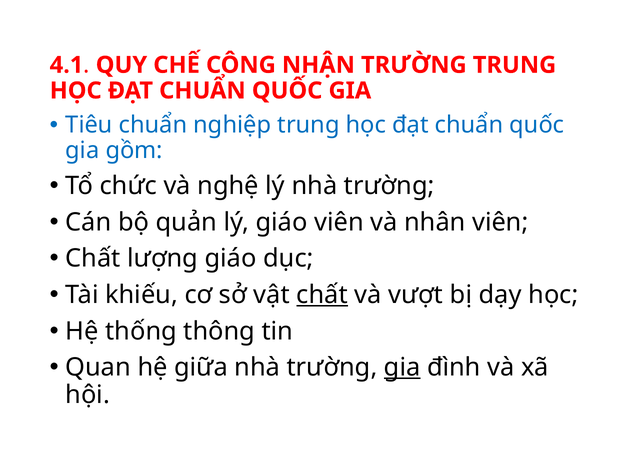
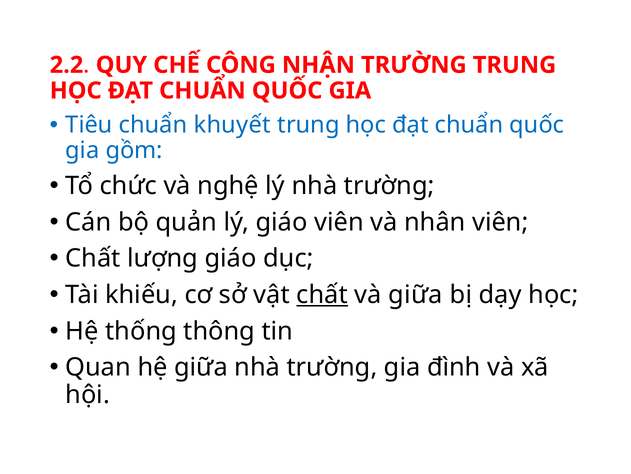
4.1: 4.1 -> 2.2
nghiệp: nghiệp -> khuyết
và vượt: vượt -> giữa
gia at (402, 367) underline: present -> none
